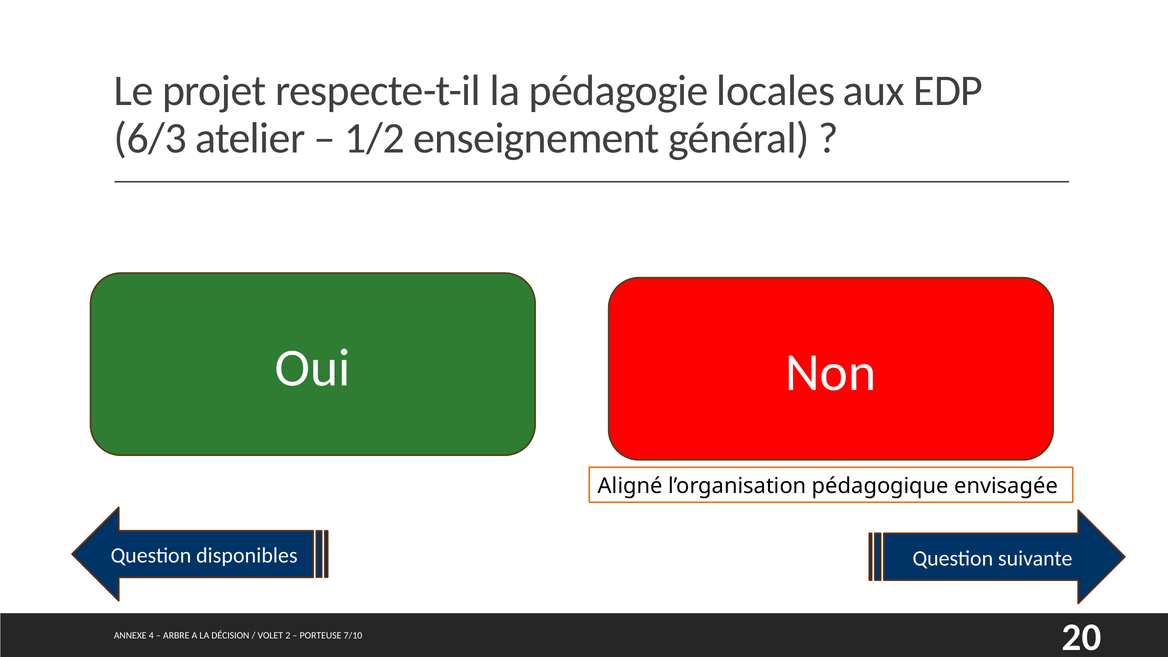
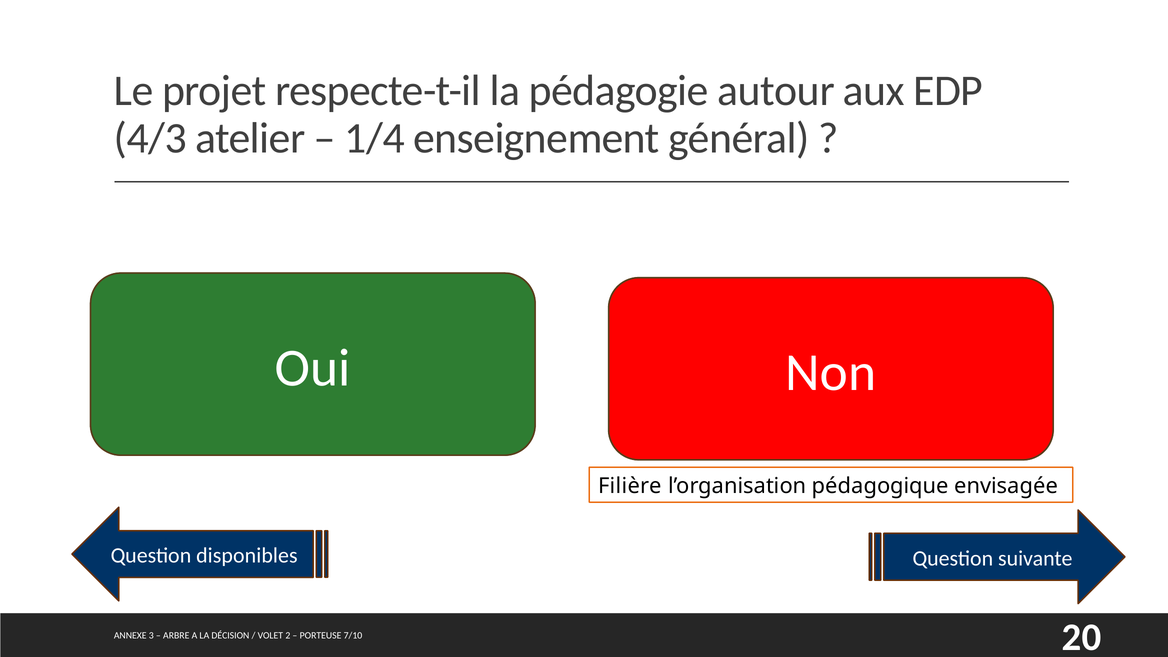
locales: locales -> autour
6/3: 6/3 -> 4/3
1/2: 1/2 -> 1/4
Aligné: Aligné -> Filière
4: 4 -> 3
